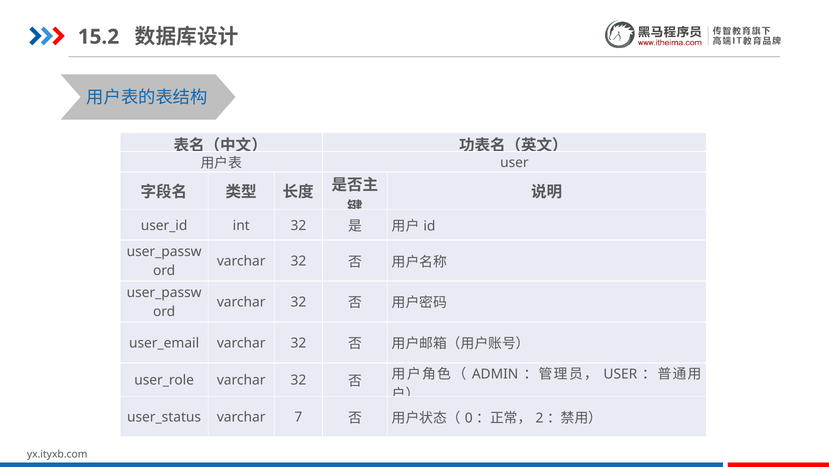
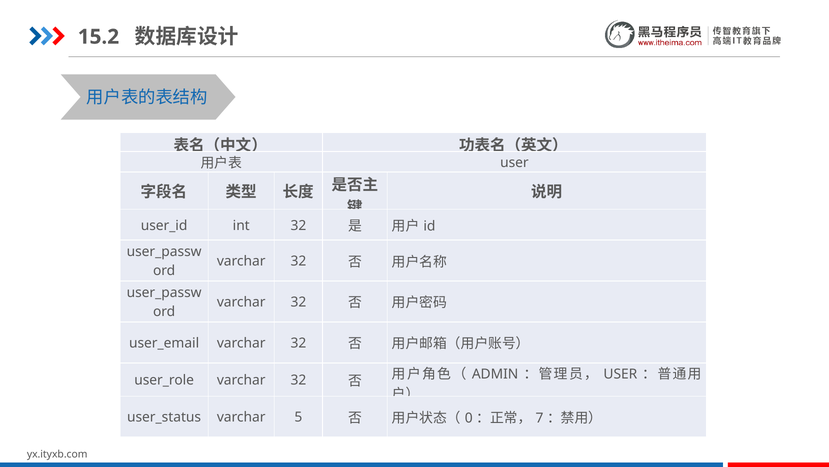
7: 7 -> 5
2: 2 -> 7
